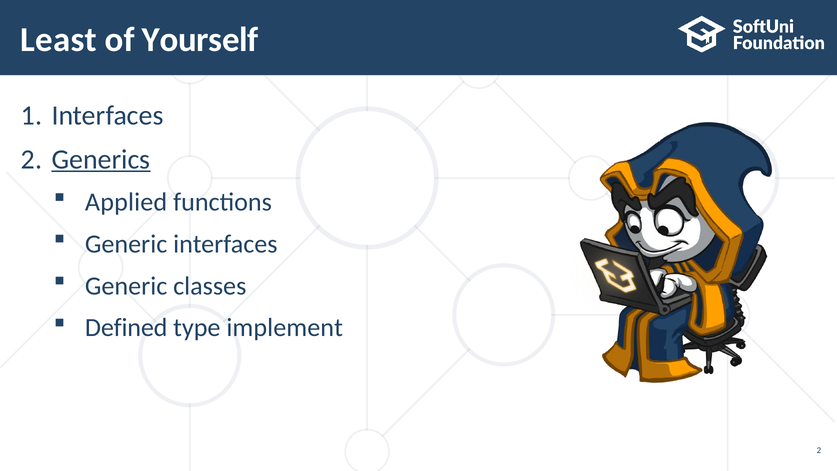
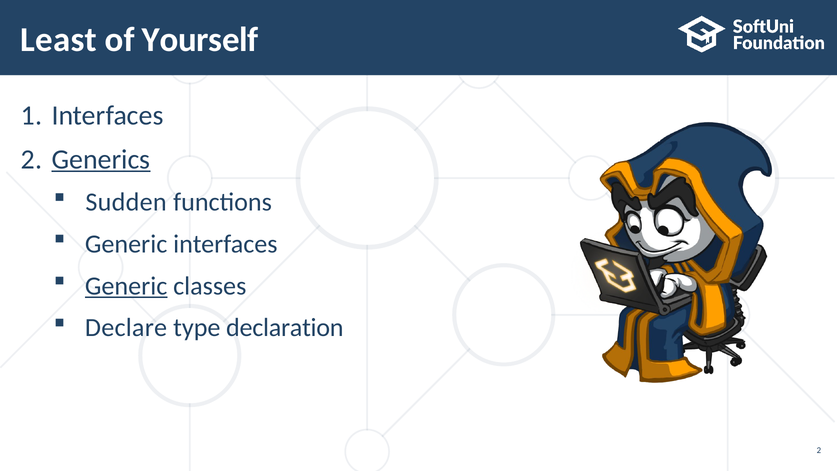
Applied: Applied -> Sudden
Generic at (126, 286) underline: none -> present
Defined: Defined -> Declare
implement: implement -> declaration
